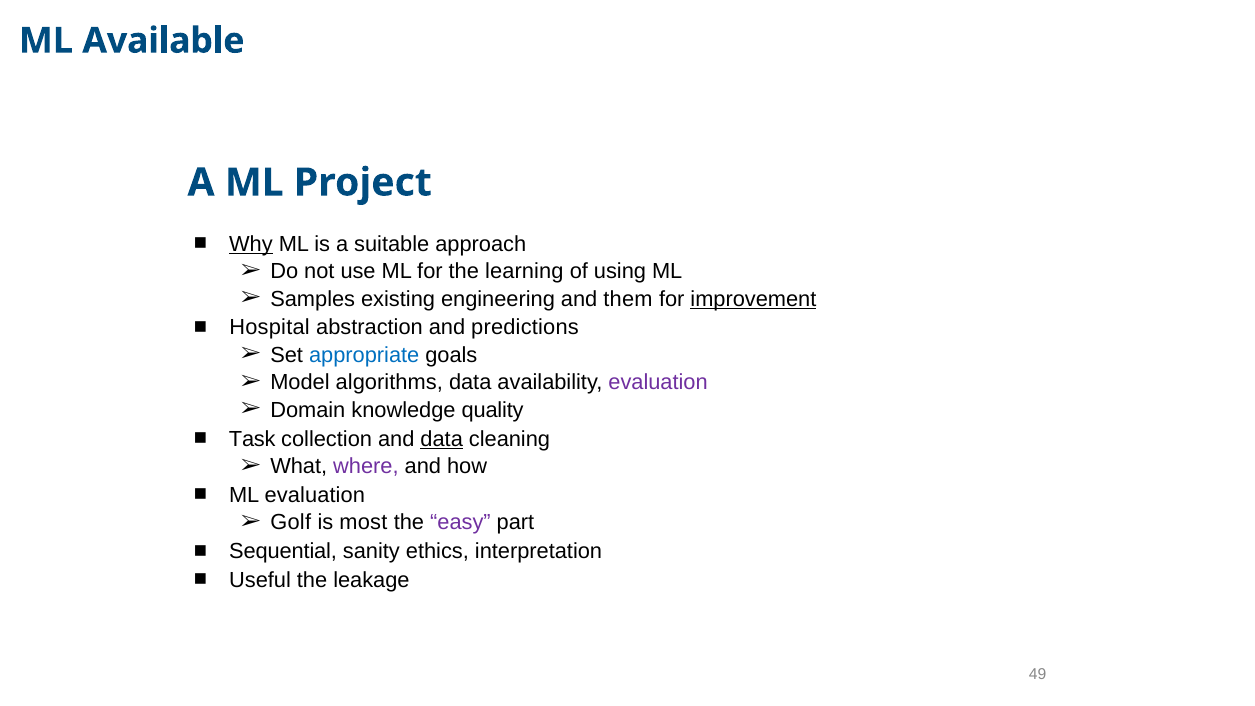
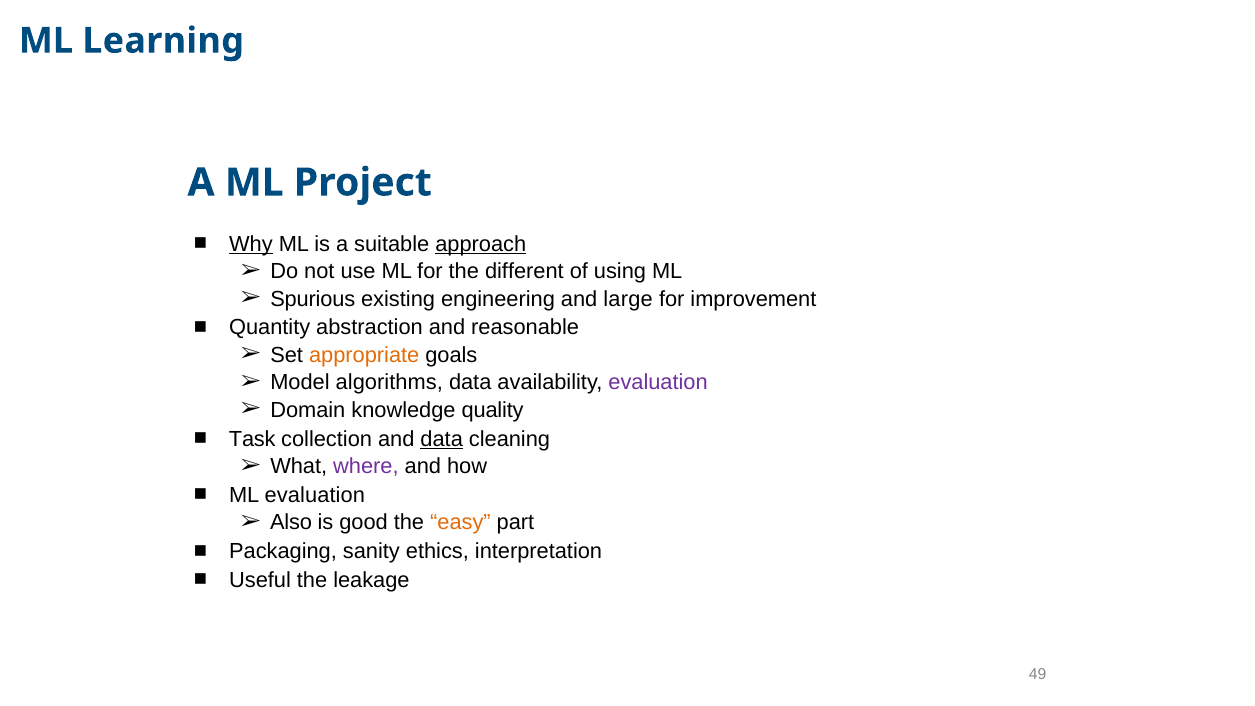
Available: Available -> Learning
approach underline: none -> present
learning: learning -> different
Samples: Samples -> Spurious
them: them -> large
improvement underline: present -> none
Hospital: Hospital -> Quantity
predictions: predictions -> reasonable
appropriate colour: blue -> orange
Golf: Golf -> Also
most: most -> good
easy colour: purple -> orange
Sequential: Sequential -> Packaging
